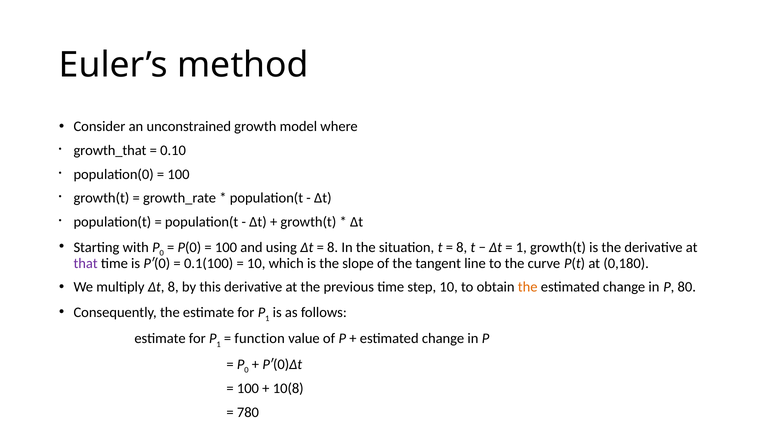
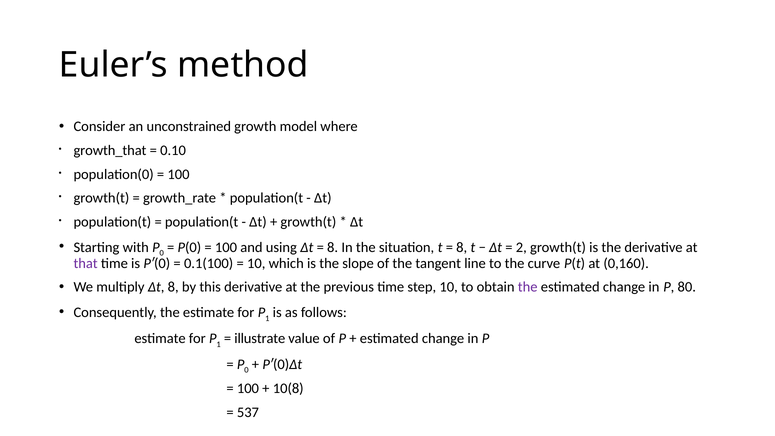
1 at (521, 247): 1 -> 2
0,180: 0,180 -> 0,160
the at (528, 287) colour: orange -> purple
function: function -> illustrate
780: 780 -> 537
